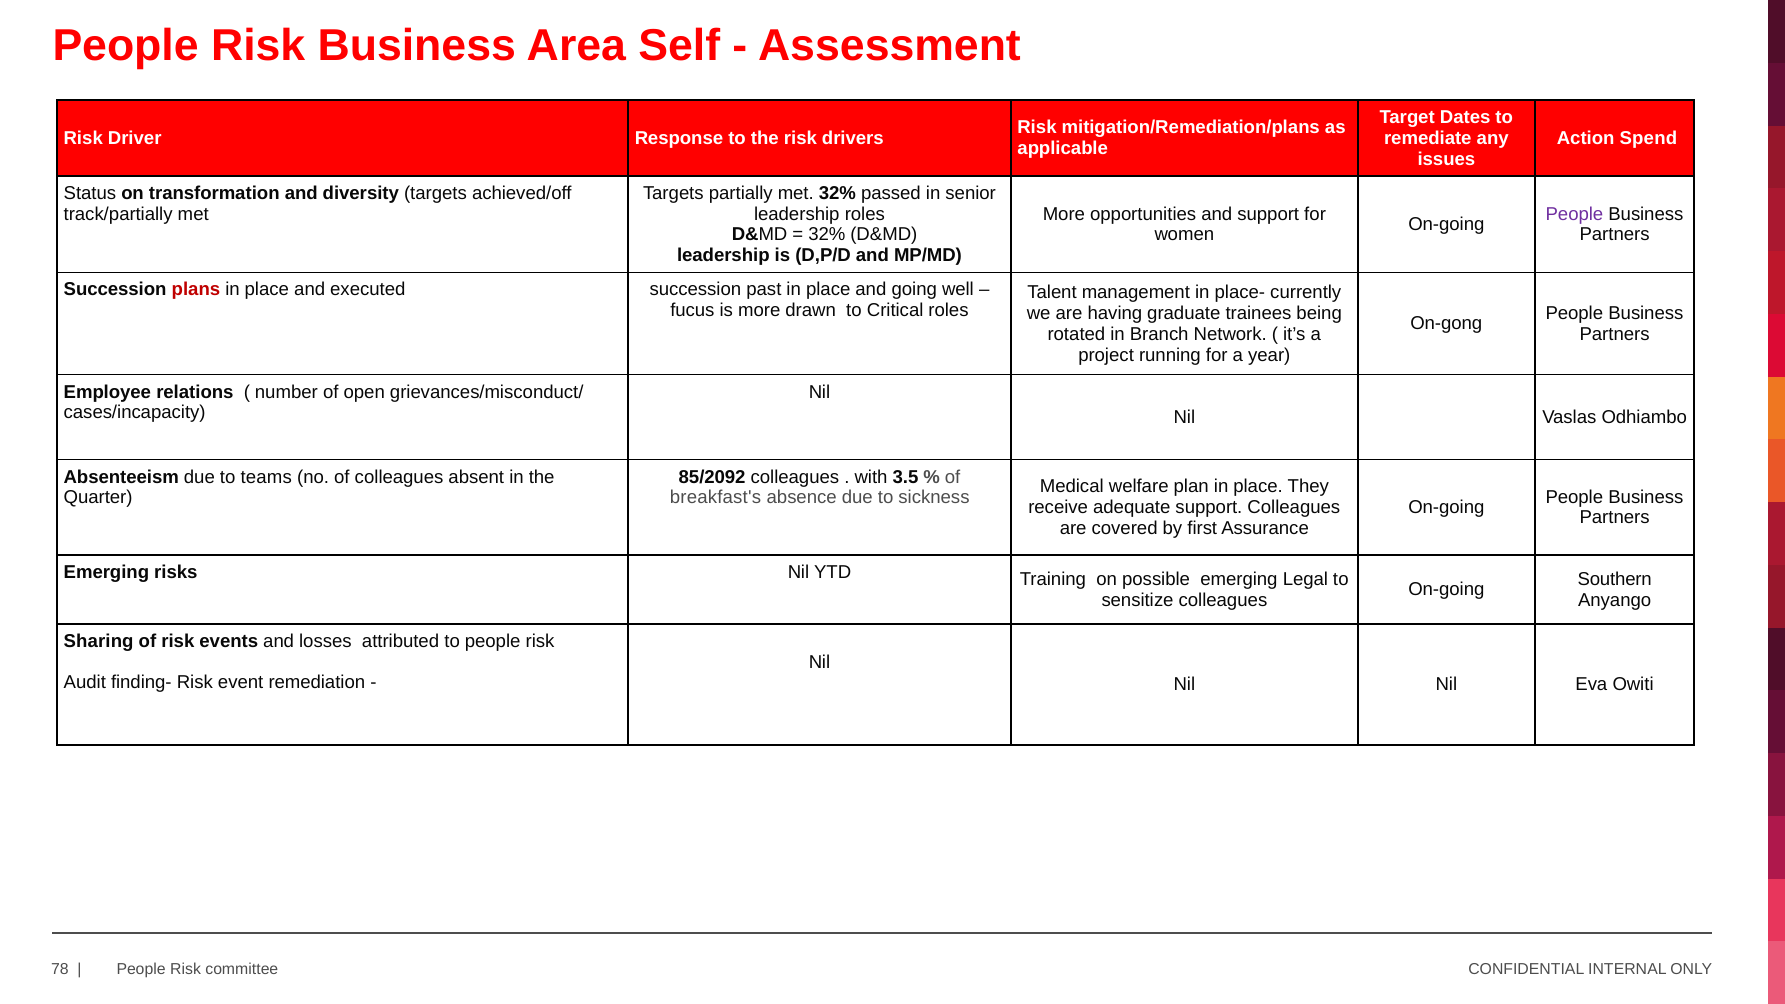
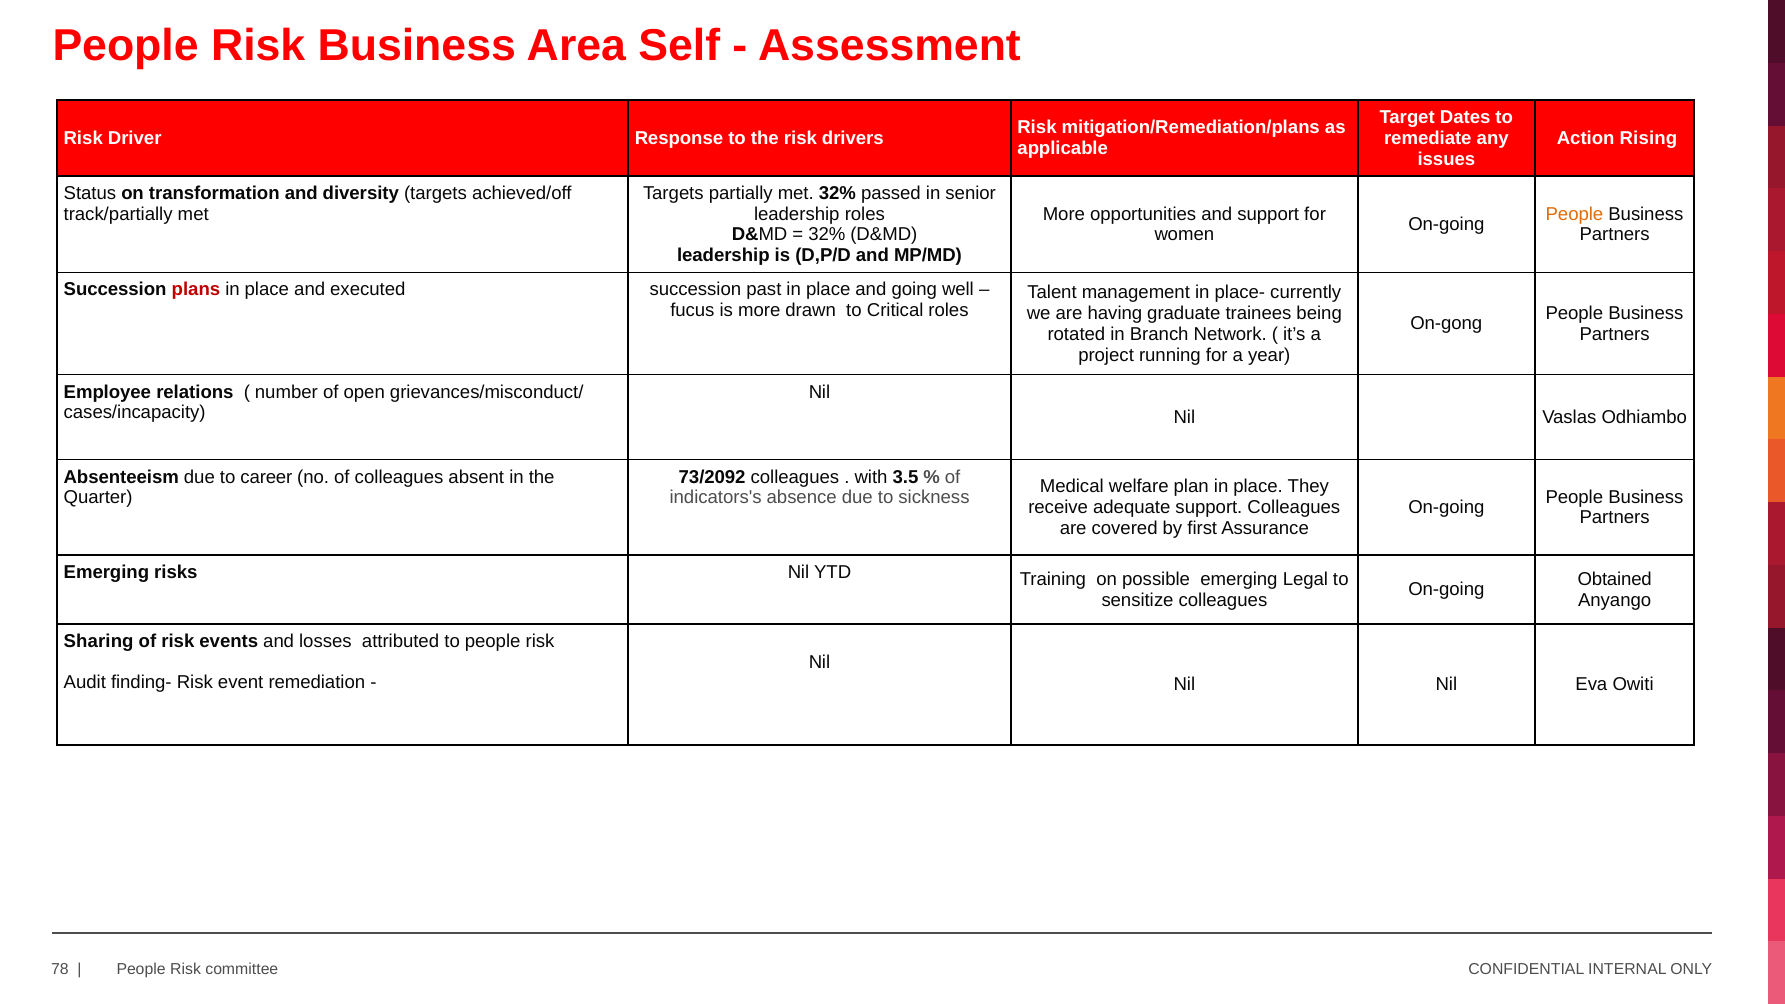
Spend: Spend -> Rising
People at (1574, 214) colour: purple -> orange
teams: teams -> career
85/2092: 85/2092 -> 73/2092
breakfast's: breakfast's -> indicators's
Southern: Southern -> Obtained
